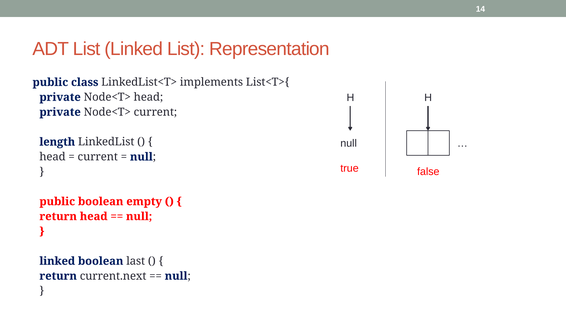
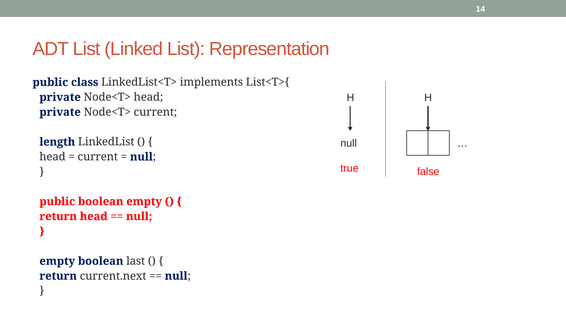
linked at (57, 261): linked -> empty
